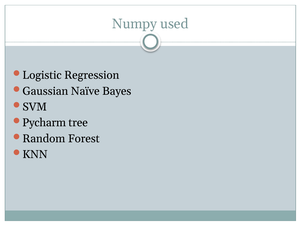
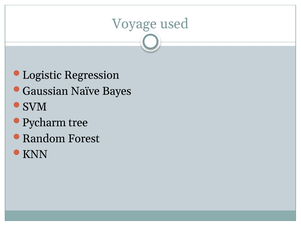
Numpy: Numpy -> Voyage
